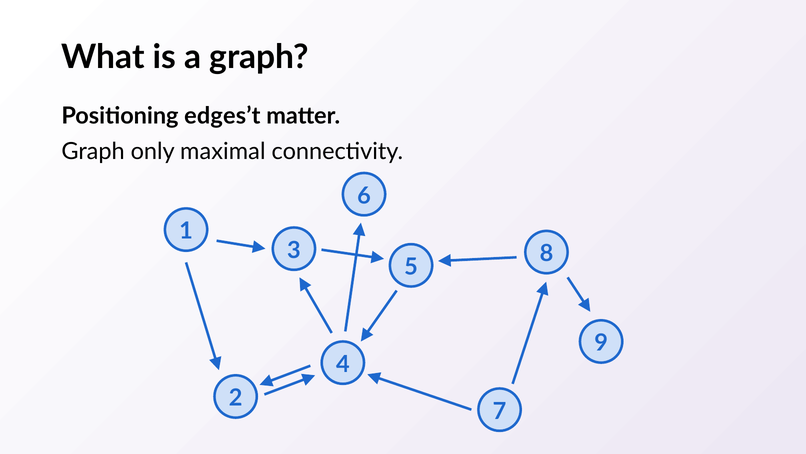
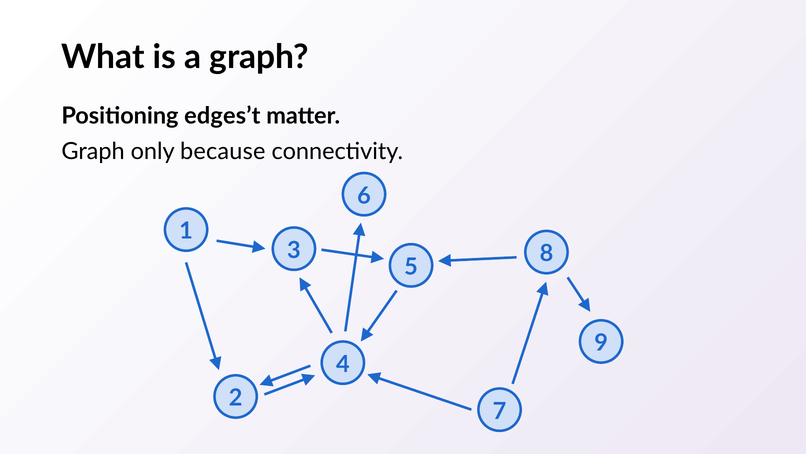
maximal: maximal -> because
